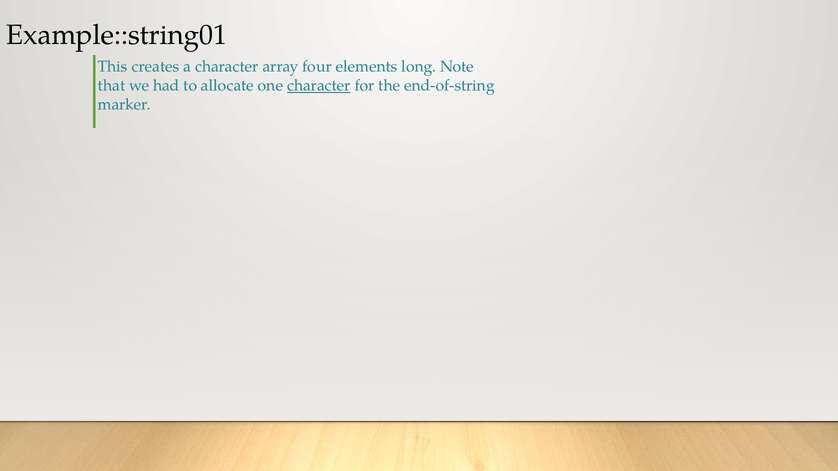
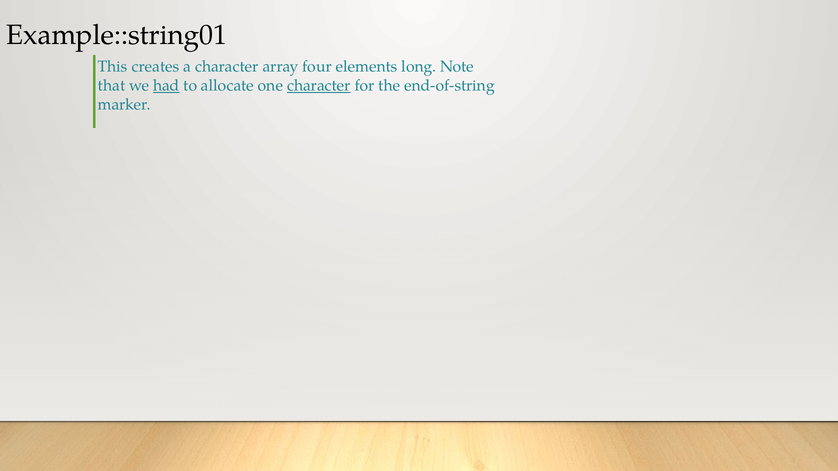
had underline: none -> present
